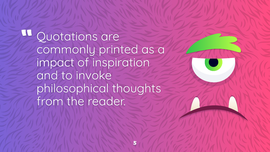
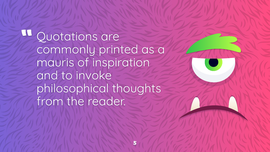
impact: impact -> mauris
